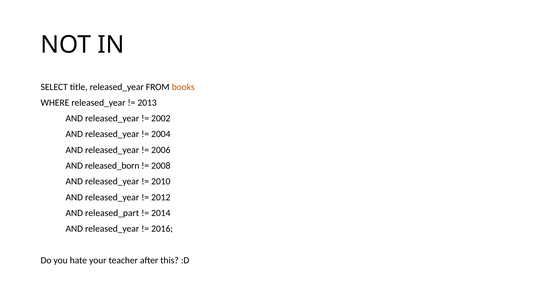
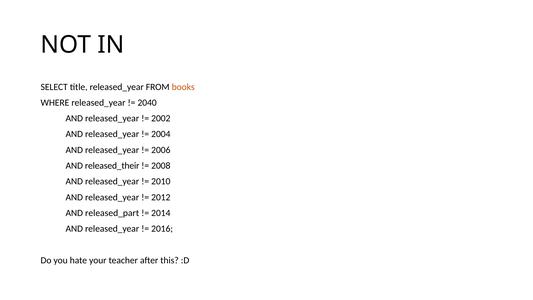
2013: 2013 -> 2040
released_born: released_born -> released_their
